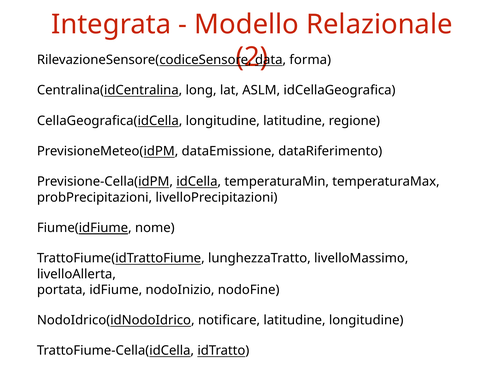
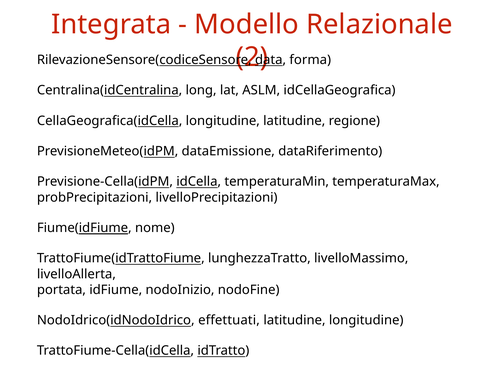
notificare: notificare -> effettuati
